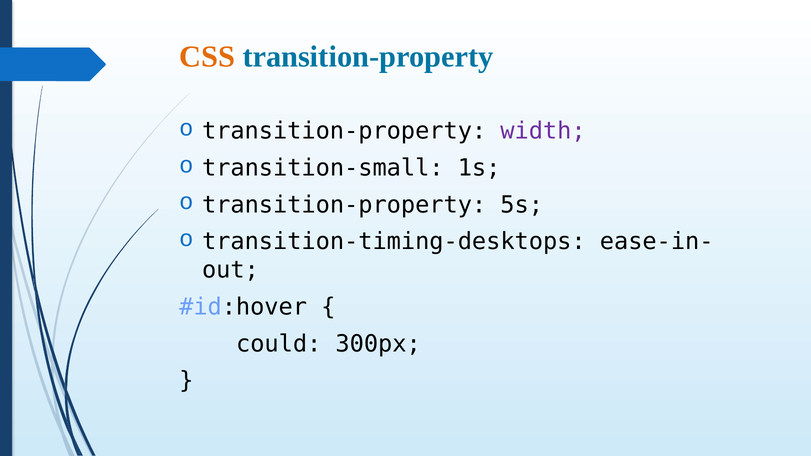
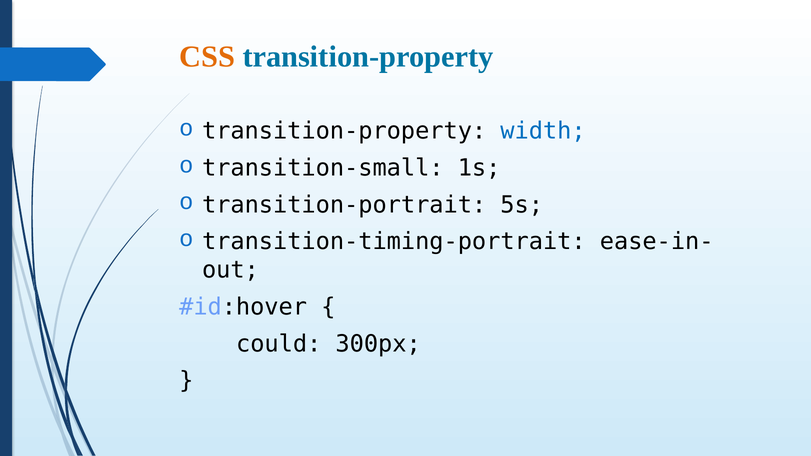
width colour: purple -> blue
transition-property at (344, 205): transition-property -> transition-portrait
transition-timing-desktops: transition-timing-desktops -> transition-timing-portrait
